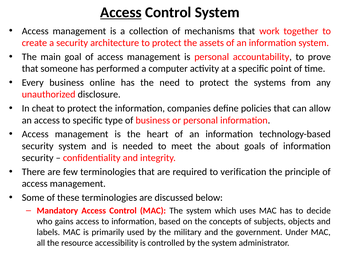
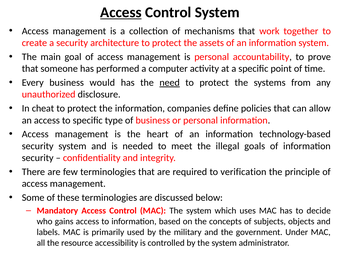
online: online -> would
need underline: none -> present
about: about -> illegal
